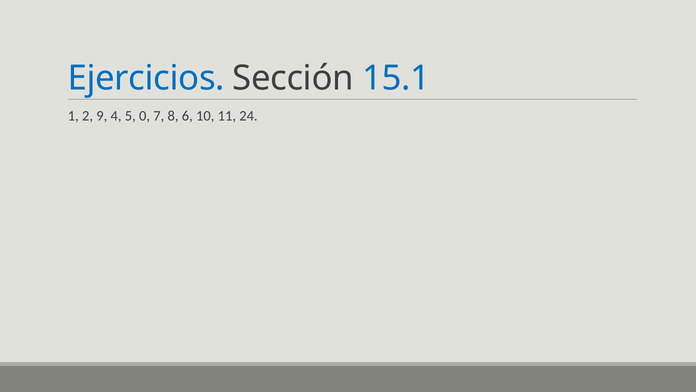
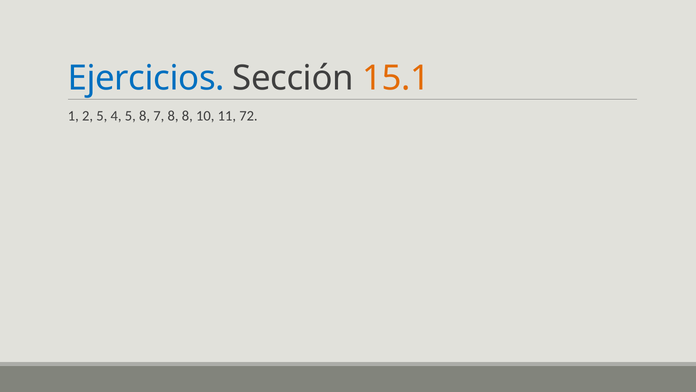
15.1 colour: blue -> orange
2 9: 9 -> 5
5 0: 0 -> 8
8 6: 6 -> 8
24: 24 -> 72
